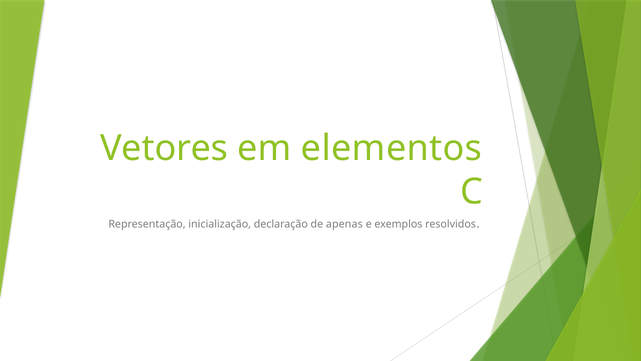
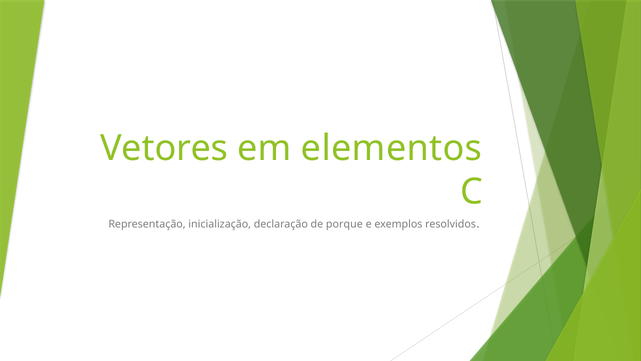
apenas: apenas -> porque
